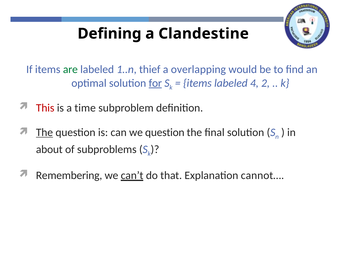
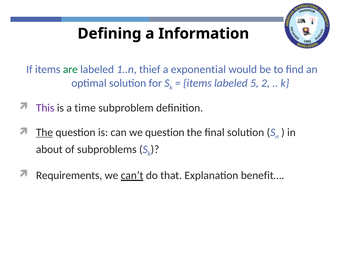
Clandestine: Clandestine -> Information
overlapping: overlapping -> exponential
for underline: present -> none
4: 4 -> 5
This colour: red -> purple
Remembering: Remembering -> Requirements
cannot…: cannot… -> benefit…
